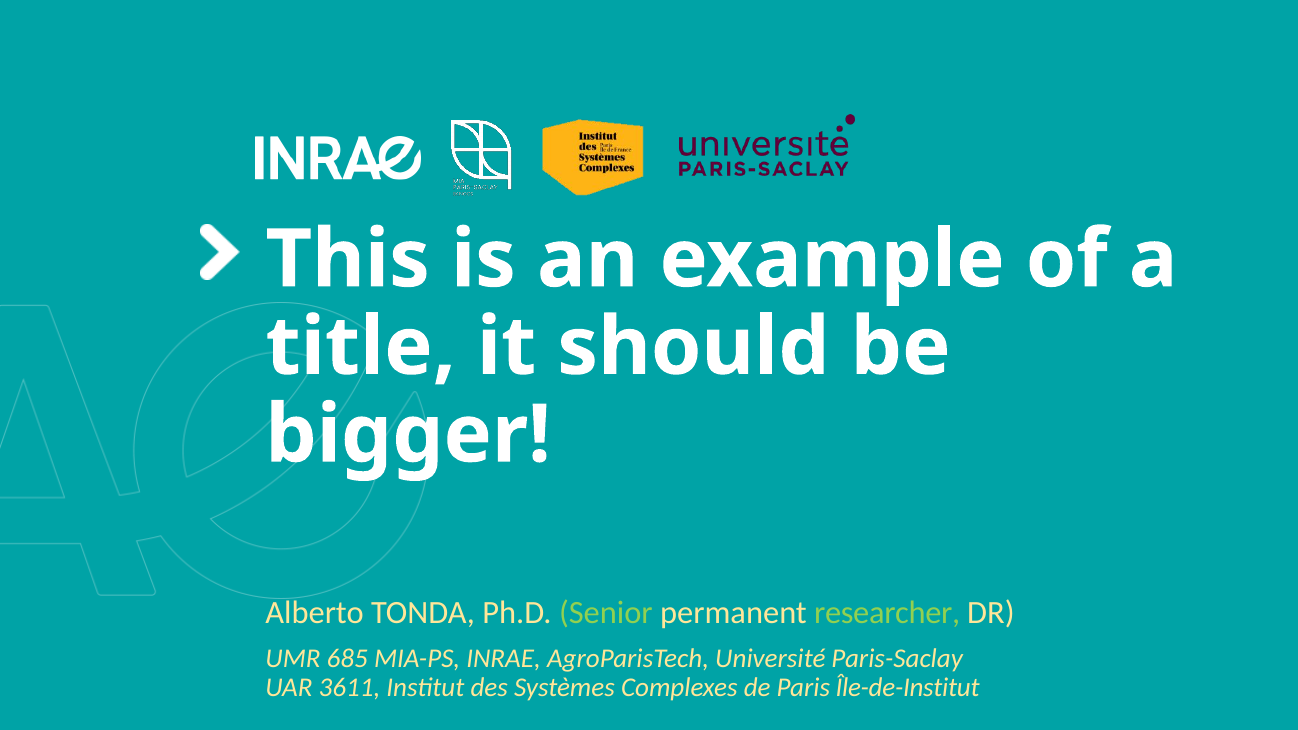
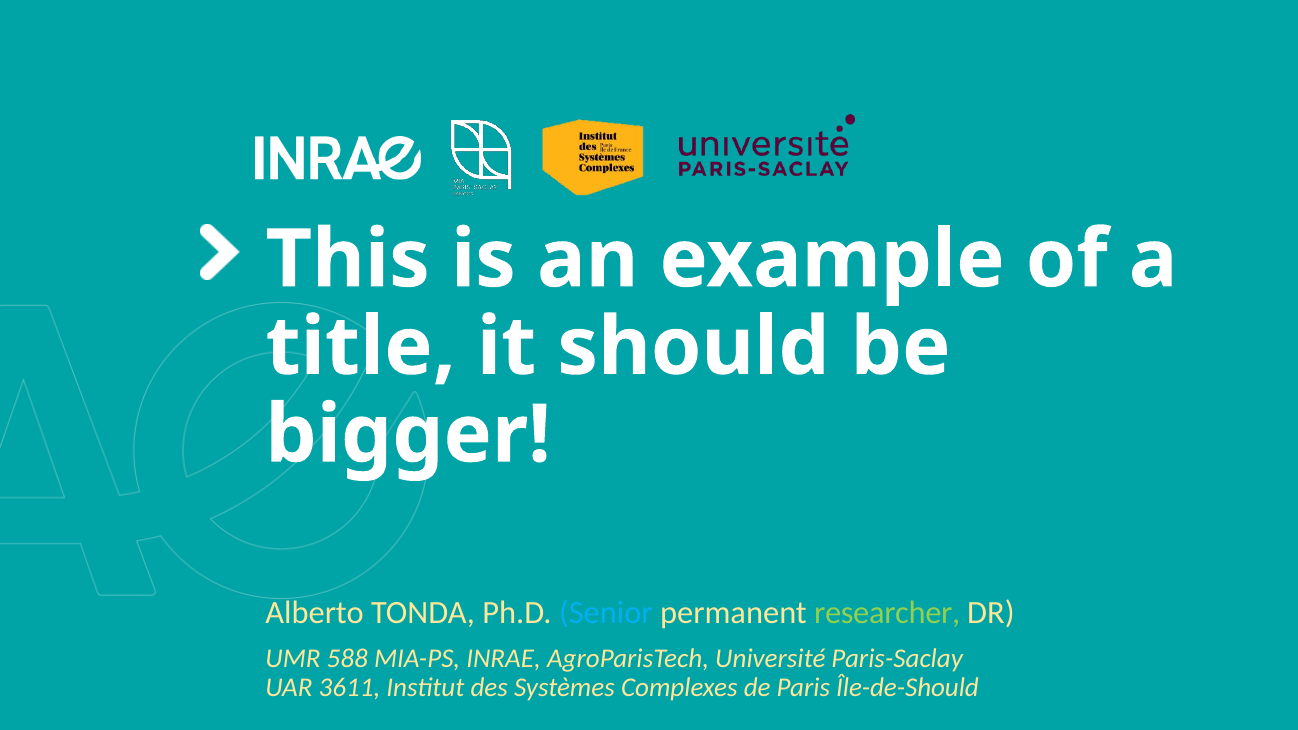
Senior colour: light green -> light blue
685: 685 -> 588
Île-de-Institut: Île-de-Institut -> Île-de-Should
